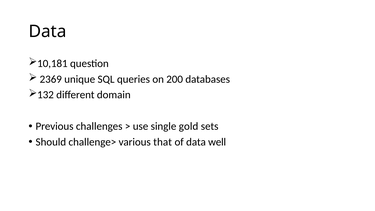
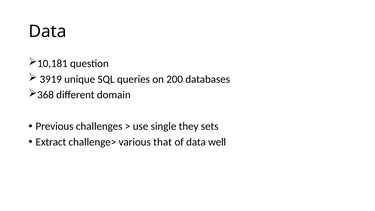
2369: 2369 -> 3919
132: 132 -> 368
gold: gold -> they
Should: Should -> Extract
